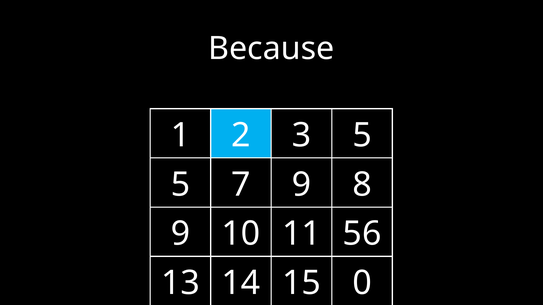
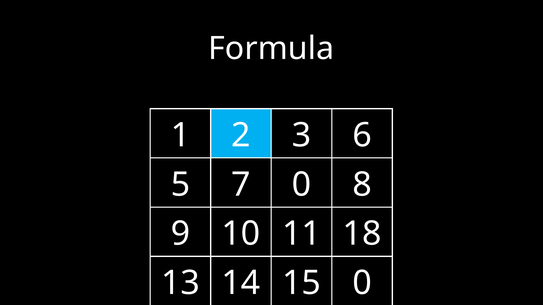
Because: Because -> Formula
3 5: 5 -> 6
7 9: 9 -> 0
56: 56 -> 18
